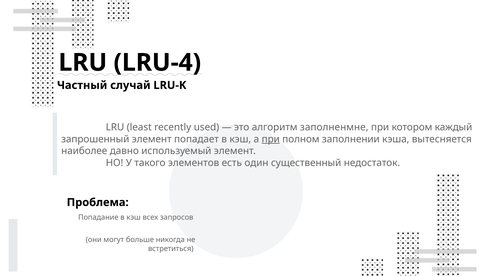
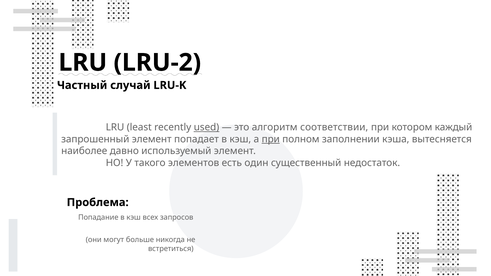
LRU-4: LRU-4 -> LRU-2
used underline: none -> present
заполненмне: заполненмне -> соответствии
